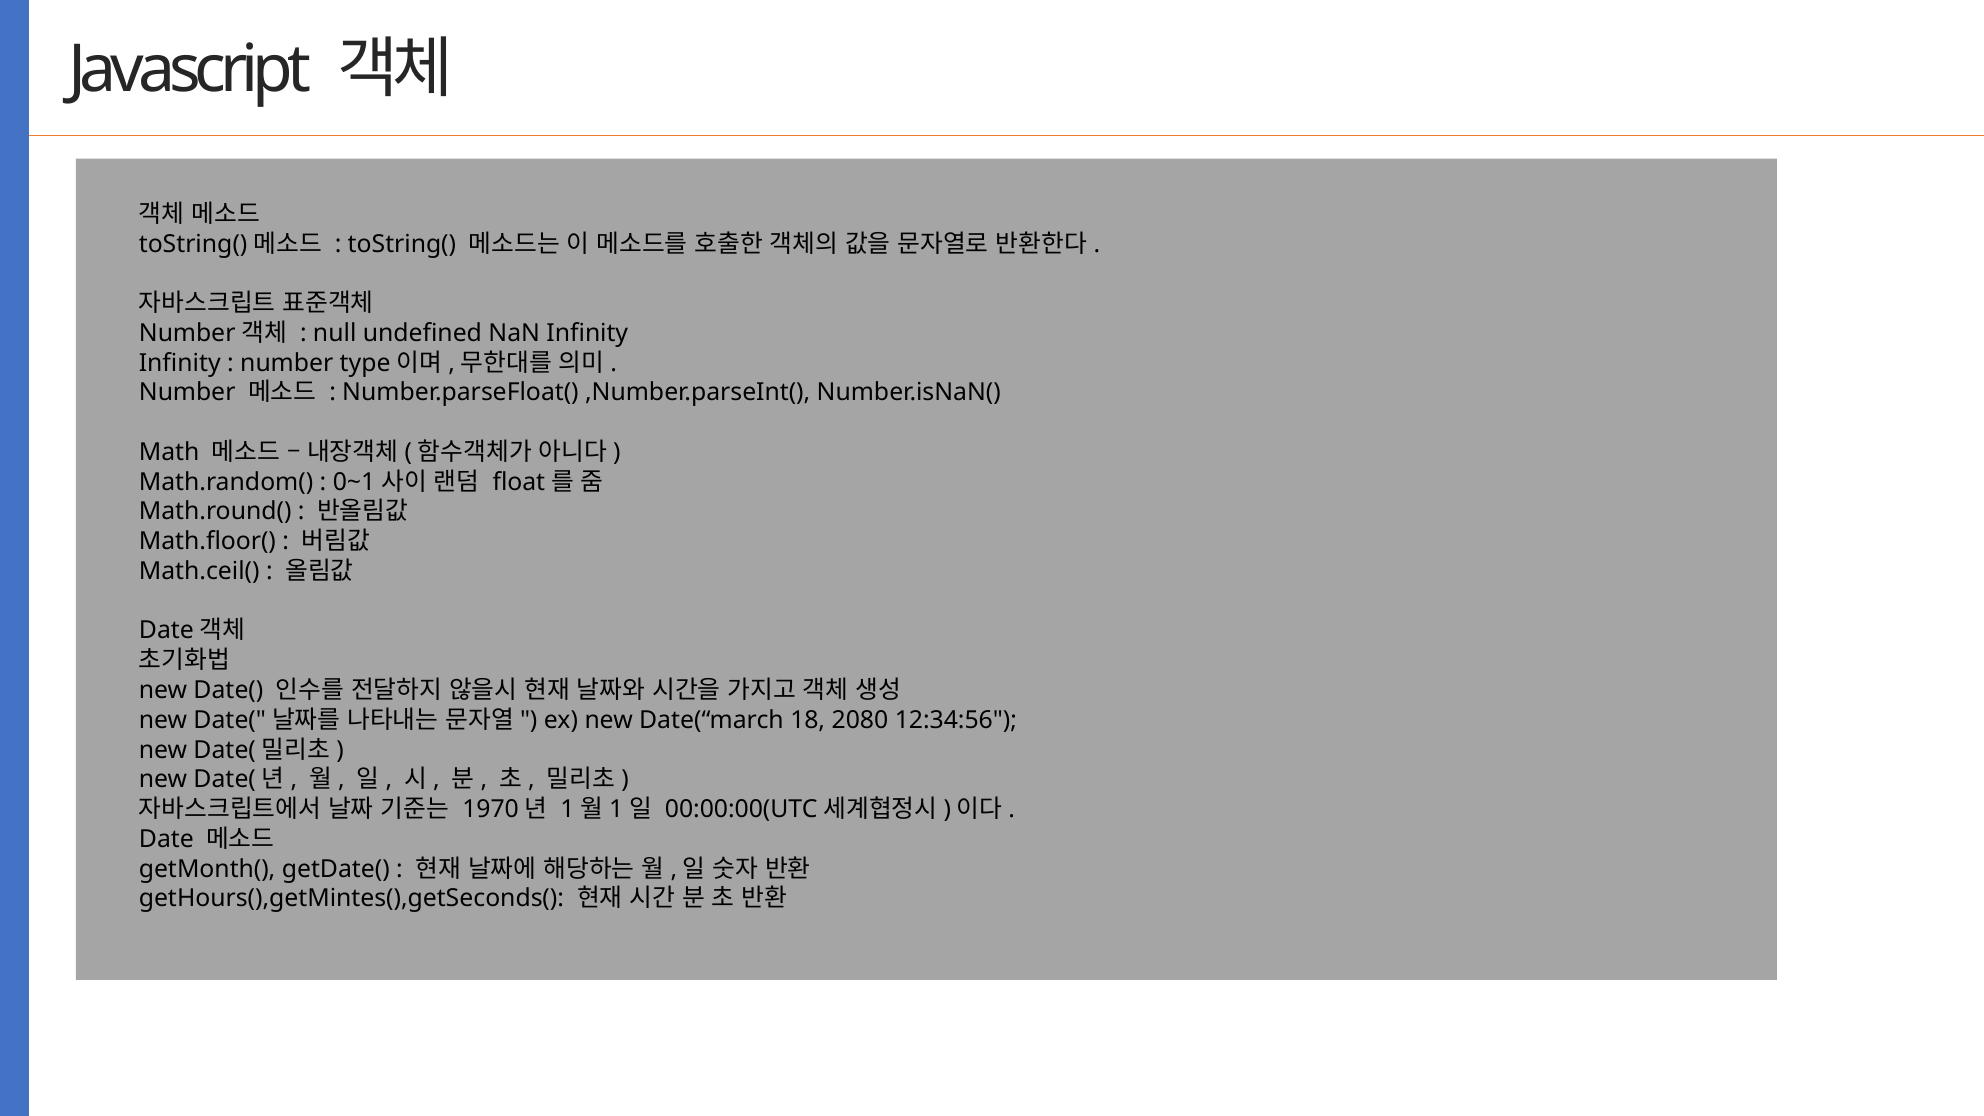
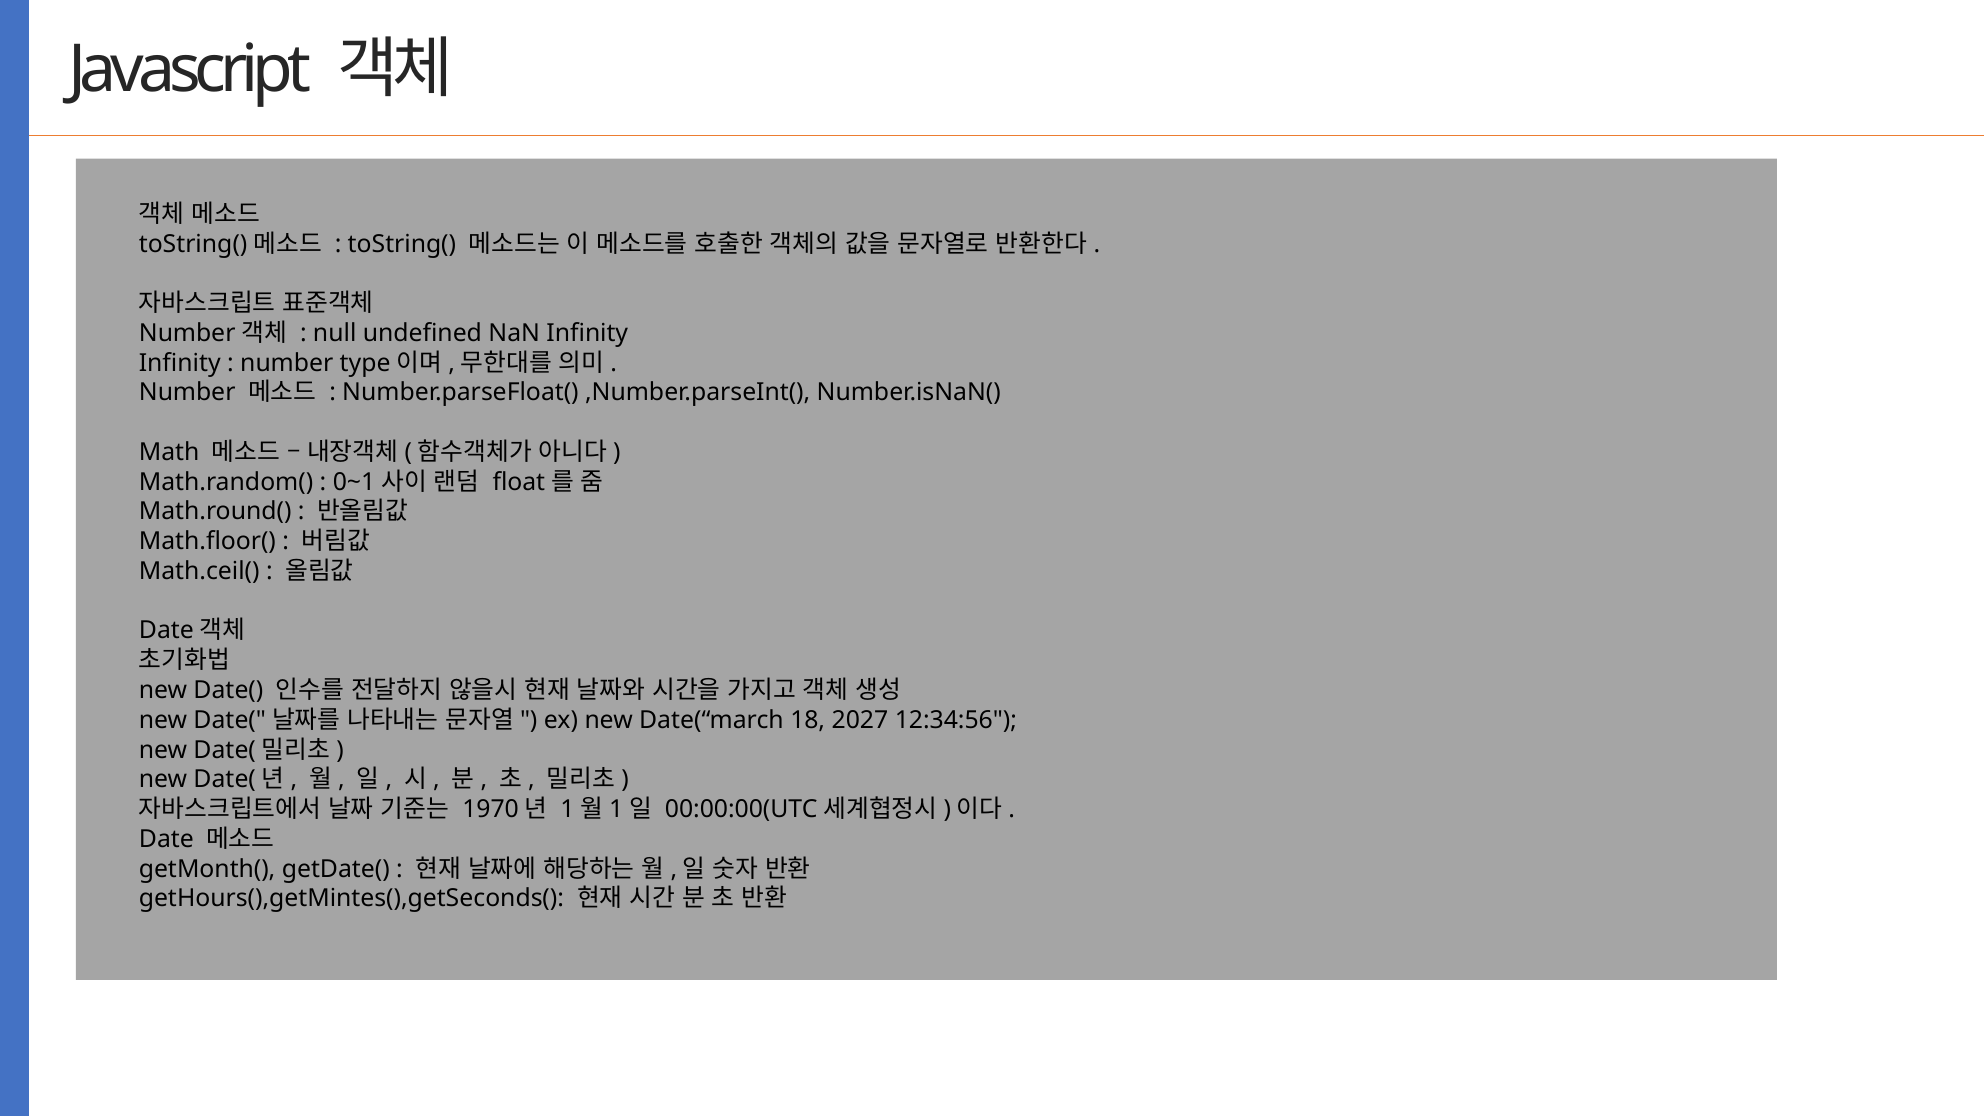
2080: 2080 -> 2027
